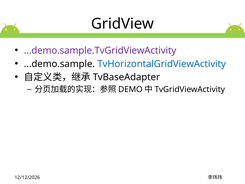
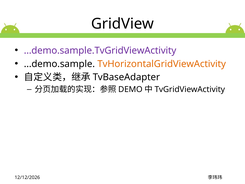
TvHorizontalGridViewActivity colour: blue -> orange
